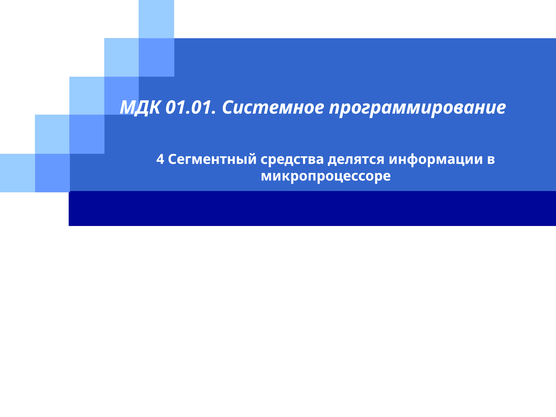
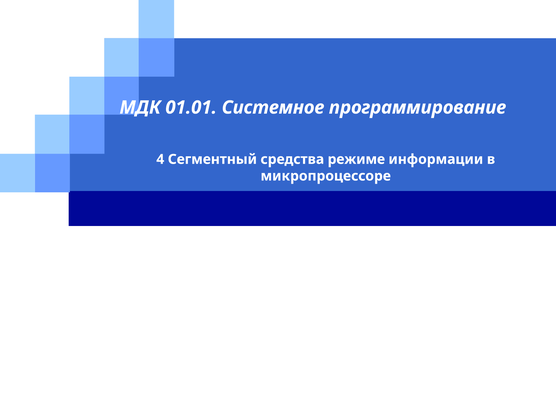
делятся: делятся -> режиме
